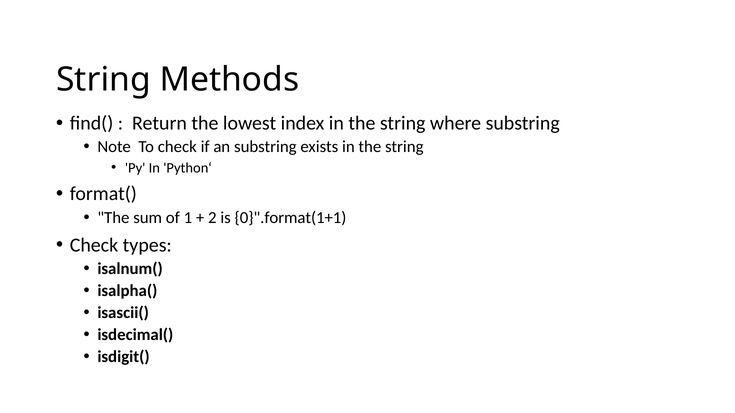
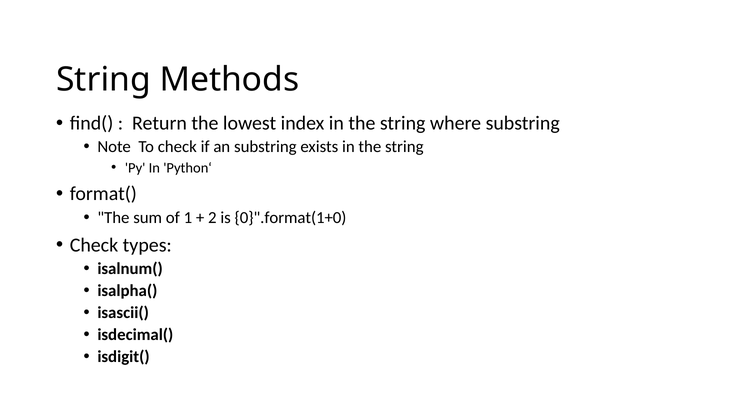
0}".format(1+1: 0}".format(1+1 -> 0}".format(1+0
